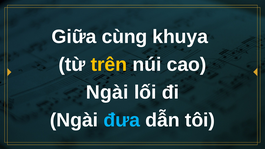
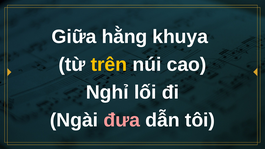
cùng: cùng -> hằng
Ngài at (107, 92): Ngài -> Nghỉ
đưa colour: light blue -> pink
